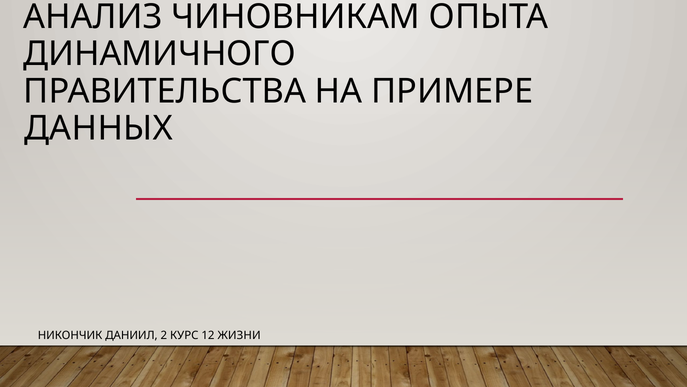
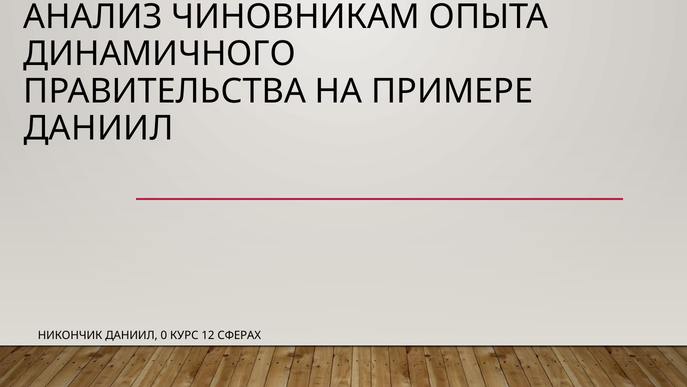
ДАННЫХ at (99, 128): ДАННЫХ -> ДАНИИЛ
2: 2 -> 0
ЖИЗНИ: ЖИЗНИ -> СФЕРАХ
